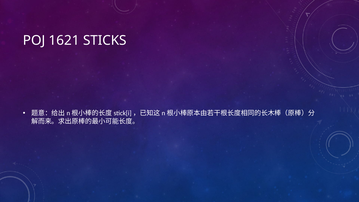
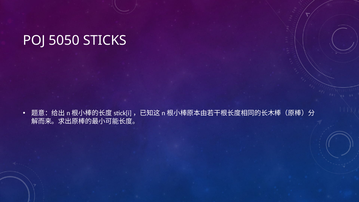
1621: 1621 -> 5050
